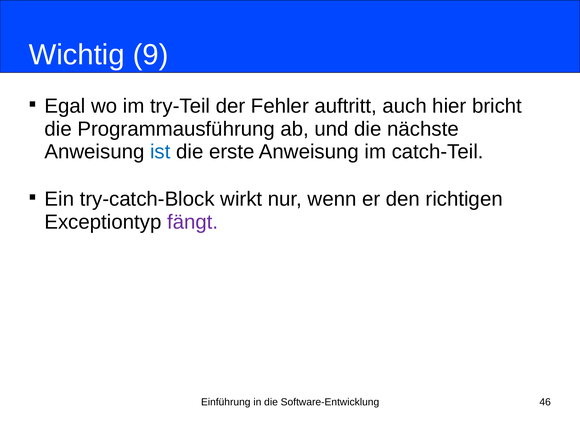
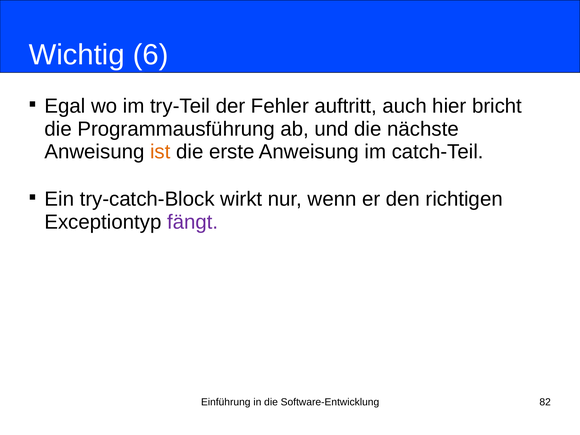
9: 9 -> 6
ist colour: blue -> orange
46: 46 -> 82
